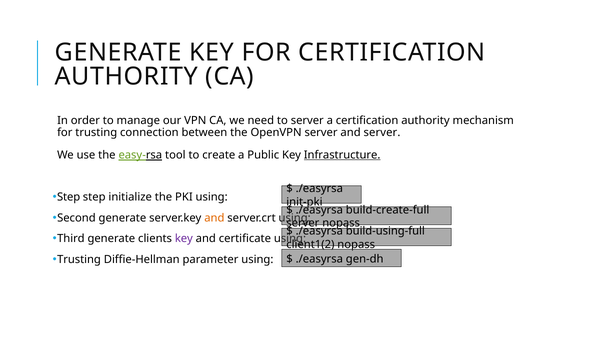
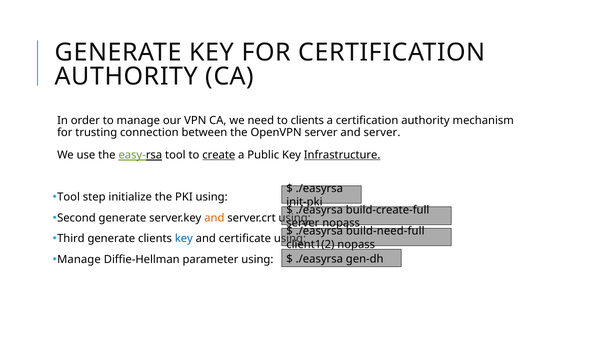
to server: server -> clients
create underline: none -> present
Step at (69, 197): Step -> Tool
build-using-full: build-using-full -> build-need-full
key at (184, 239) colour: purple -> blue
Trusting at (79, 260): Trusting -> Manage
